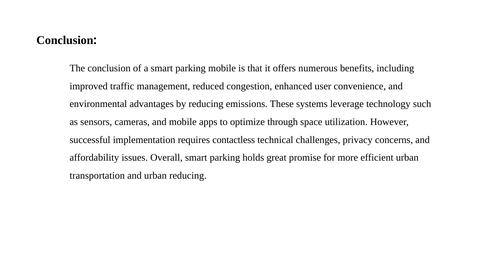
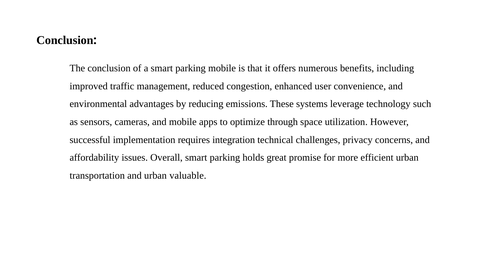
contactless: contactless -> integration
urban reducing: reducing -> valuable
